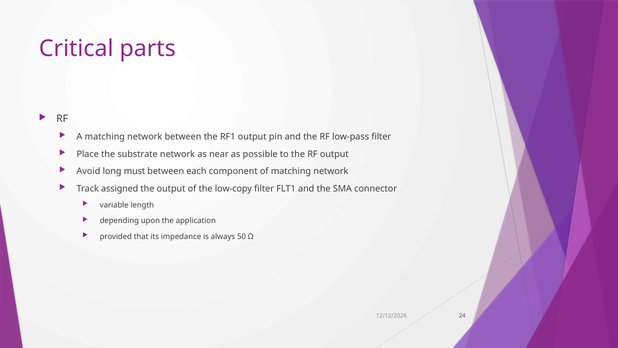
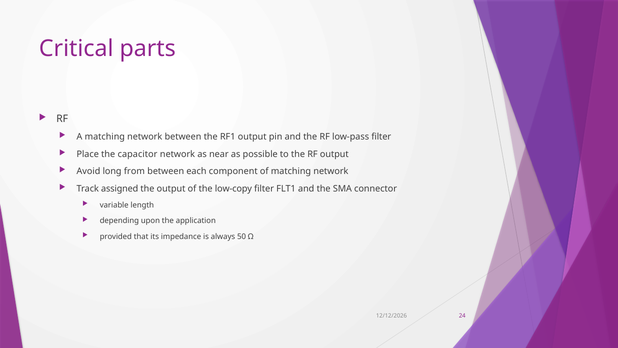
substrate: substrate -> capacitor
must: must -> from
